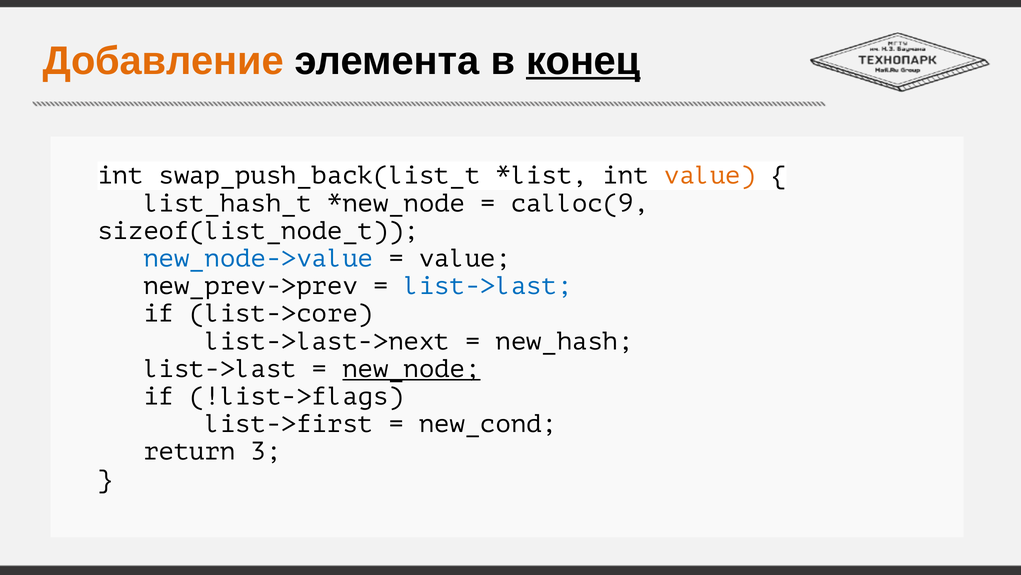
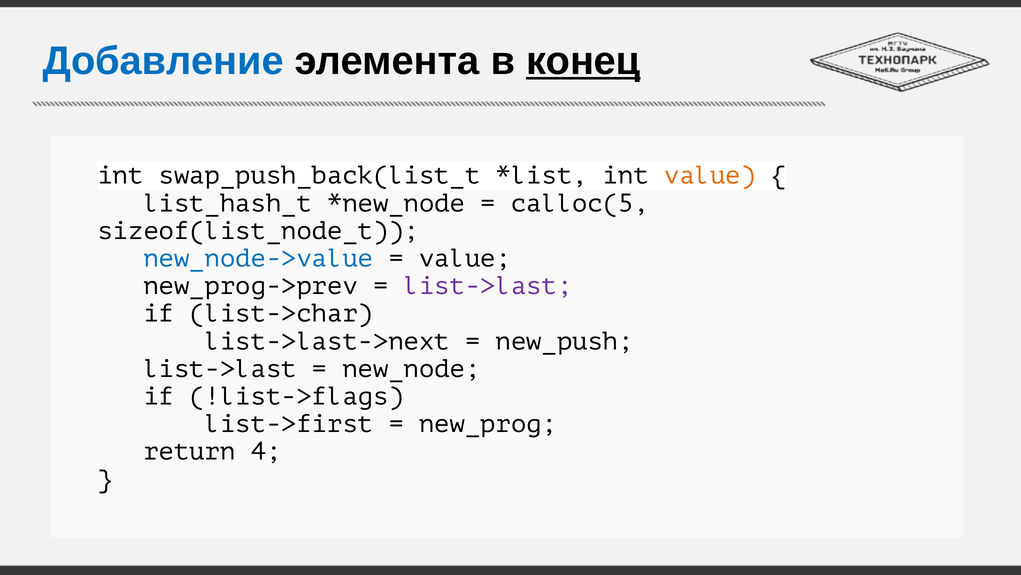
Добавление colour: orange -> blue
calloc(9: calloc(9 -> calloc(5
new_prev->prev: new_prev->prev -> new_prog->prev
list->last at (488, 286) colour: blue -> purple
list->core: list->core -> list->char
new_hash: new_hash -> new_push
new_node underline: present -> none
new_cond: new_cond -> new_prog
3: 3 -> 4
